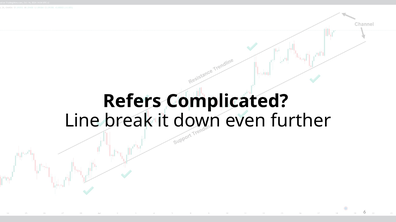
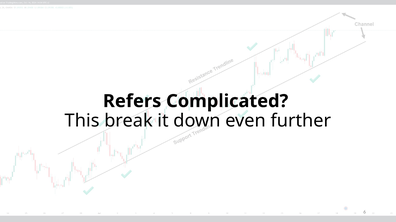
Line: Line -> This
